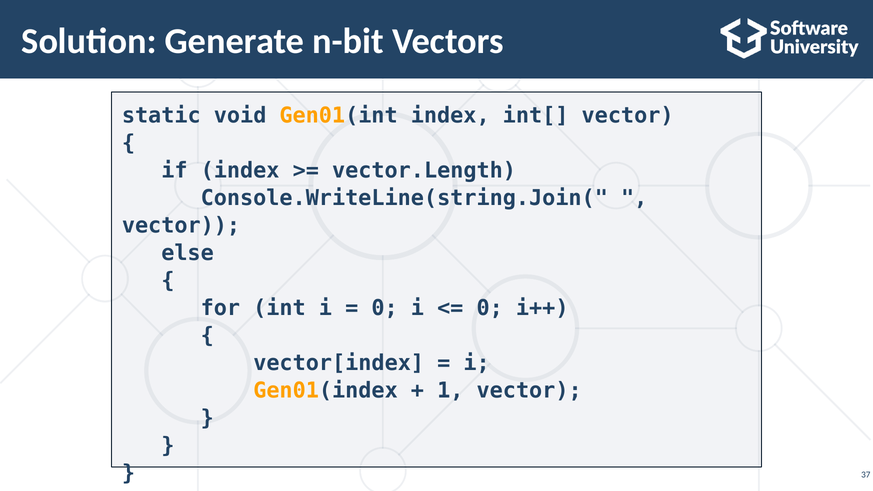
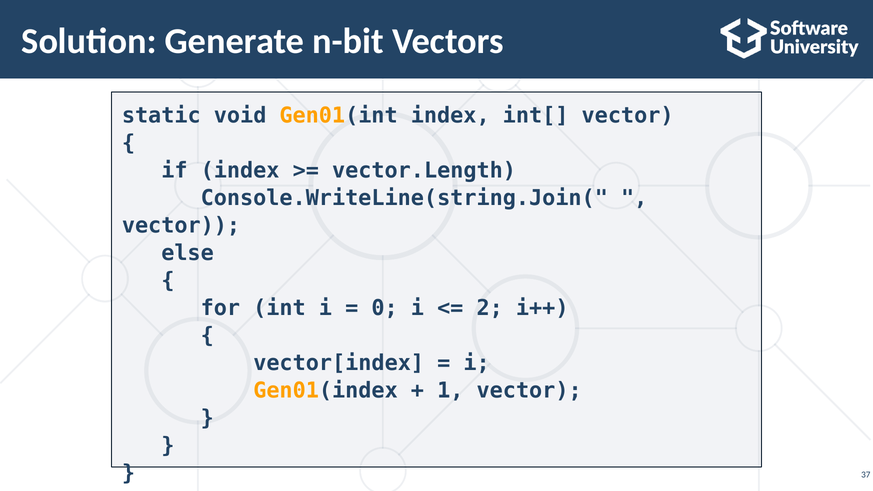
0 at (490, 308): 0 -> 2
